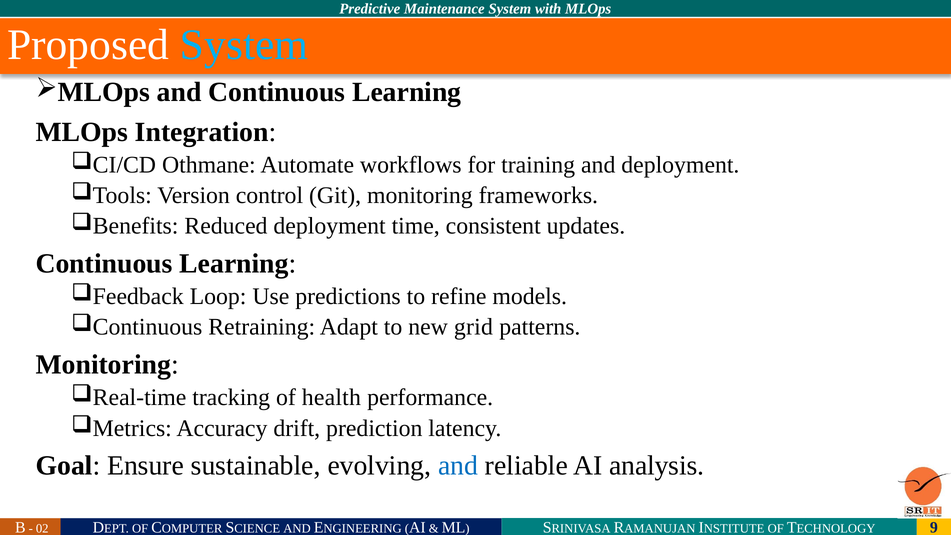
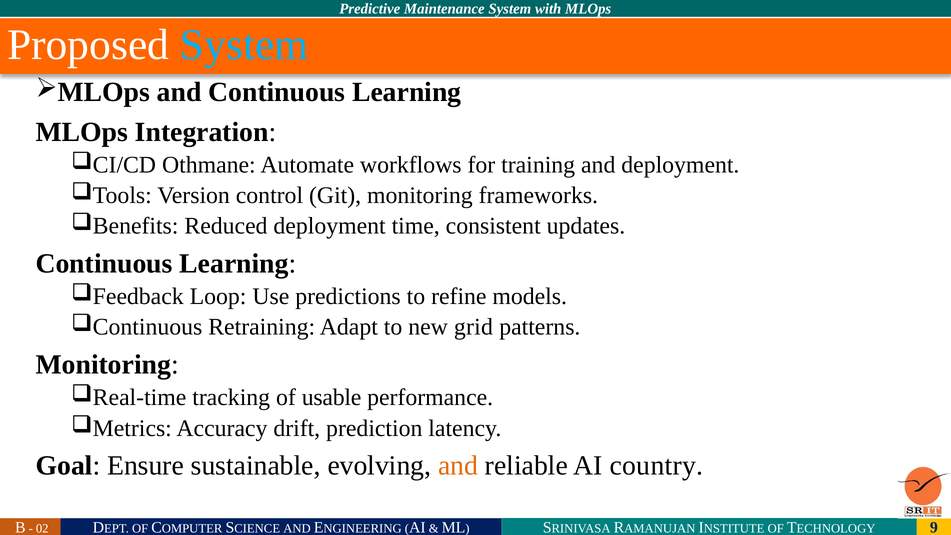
health: health -> usable
and at (458, 466) colour: blue -> orange
analysis: analysis -> country
